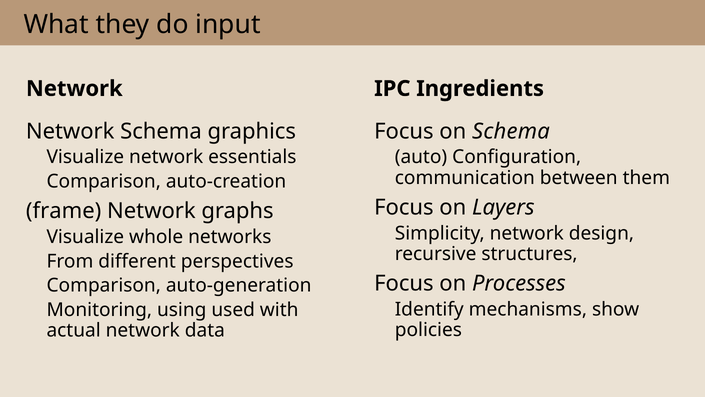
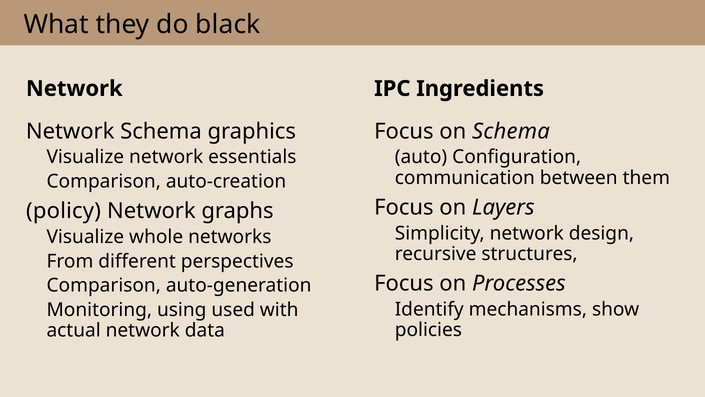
input: input -> black
frame: frame -> policy
